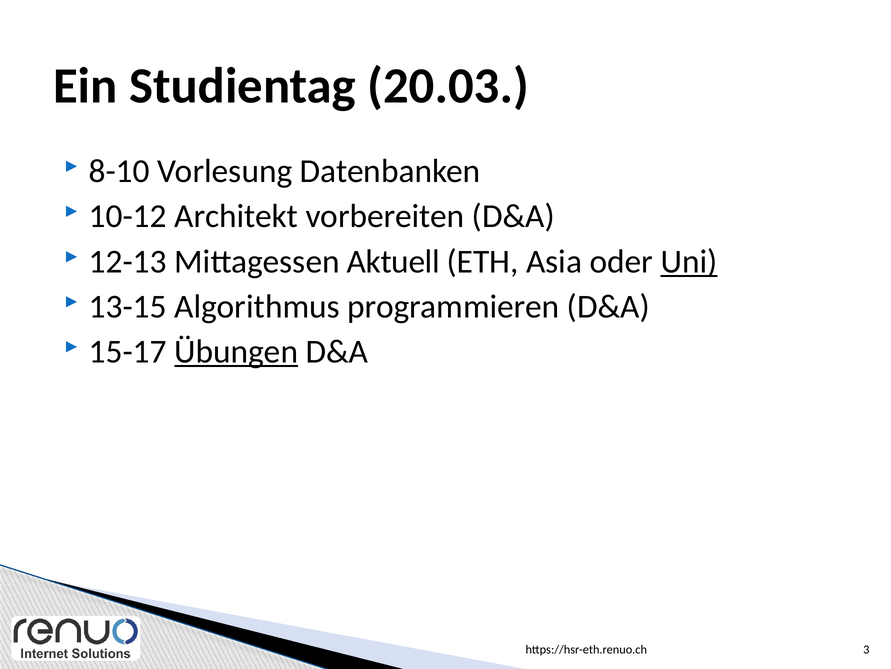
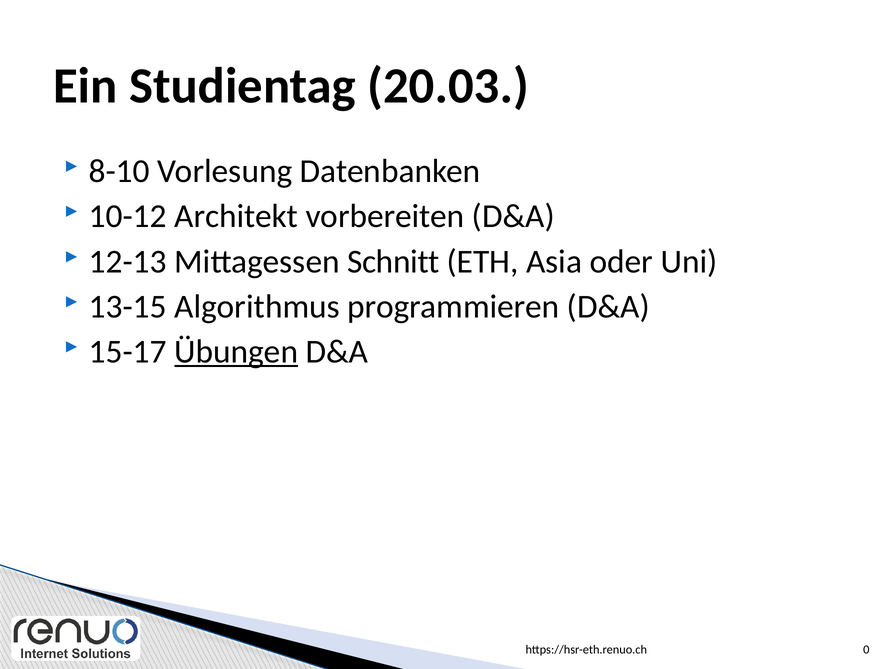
Aktuell: Aktuell -> Schnitt
Uni underline: present -> none
3: 3 -> 0
